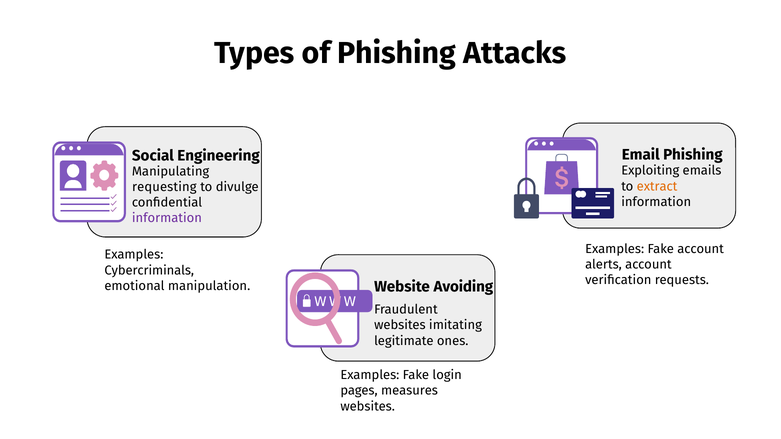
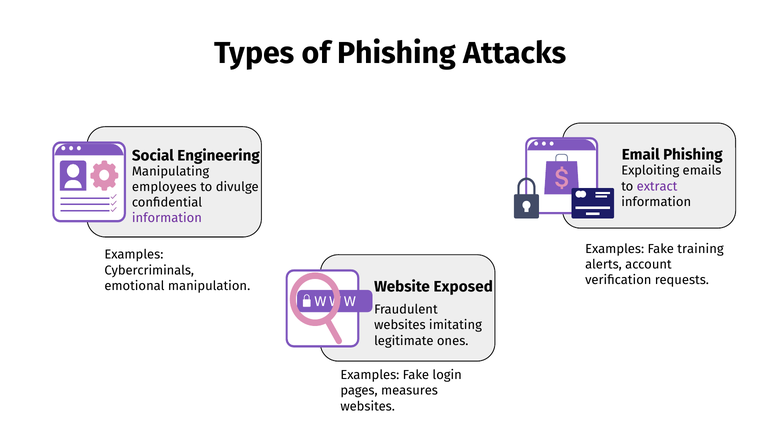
extract colour: orange -> purple
requesting: requesting -> employees
Fake account: account -> training
Avoiding: Avoiding -> Exposed
